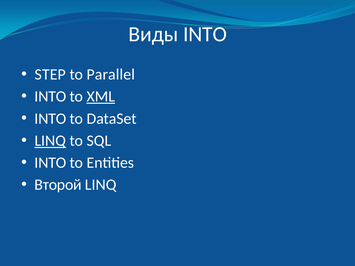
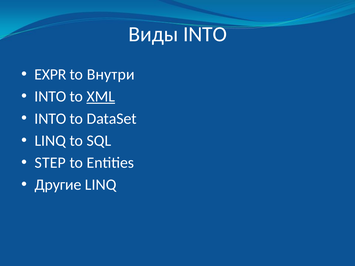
STEP: STEP -> EXPR
Parallel: Parallel -> Внутри
LINQ at (50, 141) underline: present -> none
INTO at (50, 163): INTO -> STEP
Второй: Второй -> Другие
